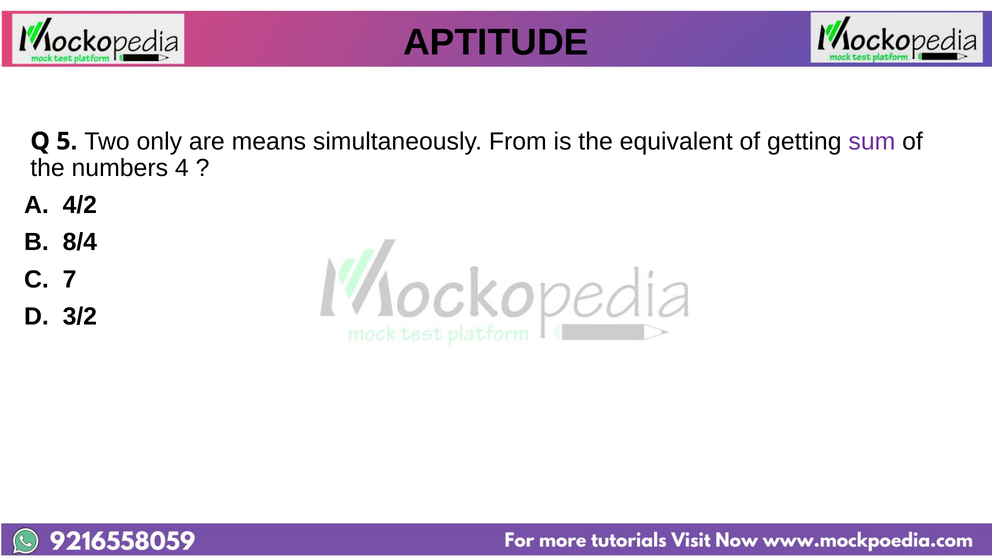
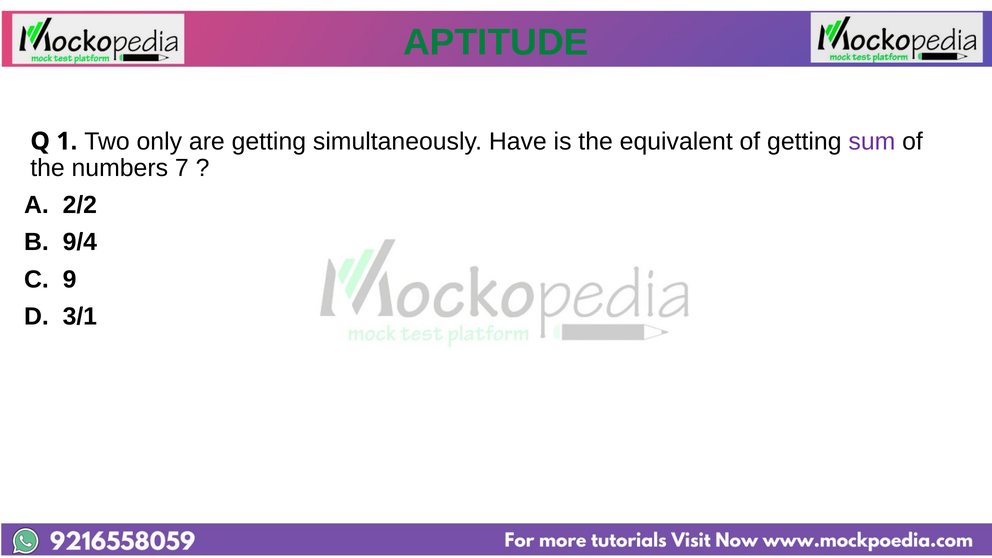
APTITUDE colour: black -> green
5: 5 -> 1
are means: means -> getting
From: From -> Have
4: 4 -> 7
4/2: 4/2 -> 2/2
8/4: 8/4 -> 9/4
7: 7 -> 9
3/2: 3/2 -> 3/1
